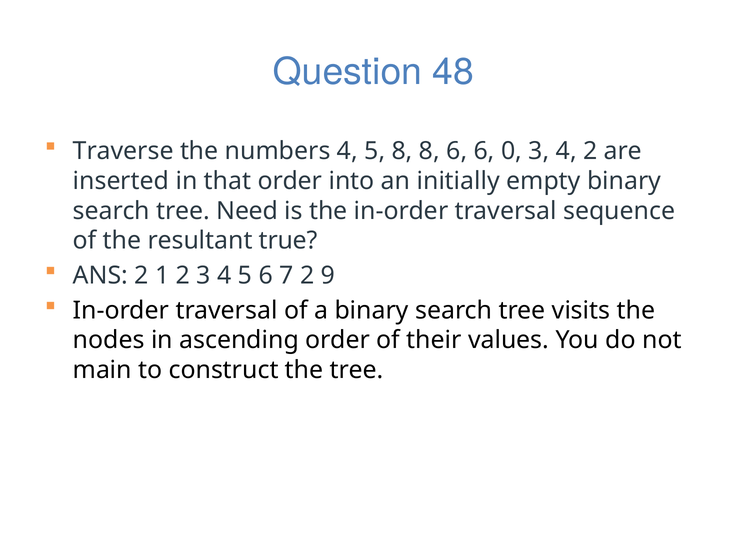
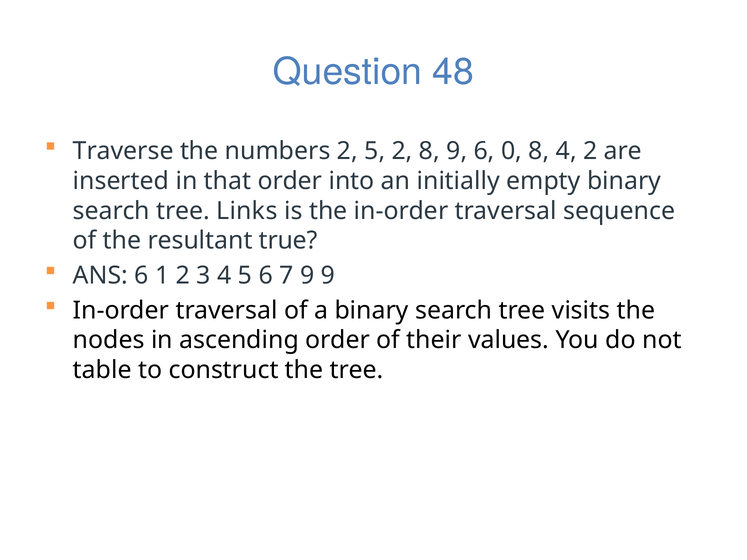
numbers 4: 4 -> 2
5 8: 8 -> 2
8 6: 6 -> 9
0 3: 3 -> 8
Need: Need -> Links
ANS 2: 2 -> 6
7 2: 2 -> 9
main: main -> table
